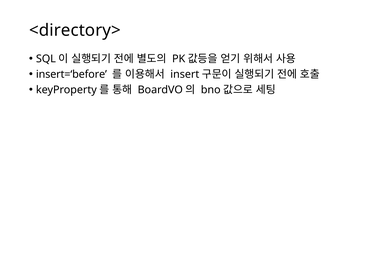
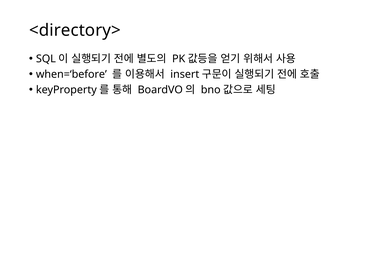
insert=‘before: insert=‘before -> when=‘before
